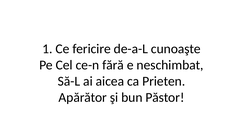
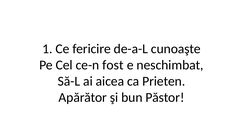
fără: fără -> fost
